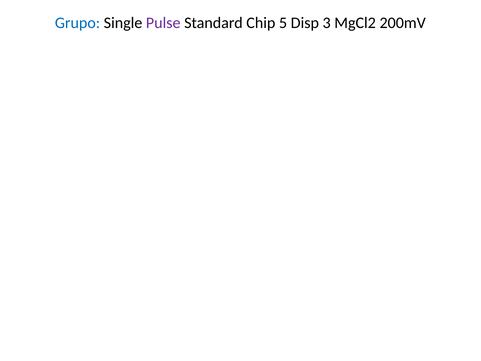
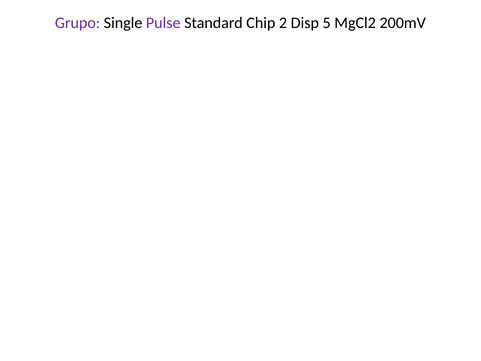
Grupo colour: blue -> purple
5: 5 -> 2
3: 3 -> 5
